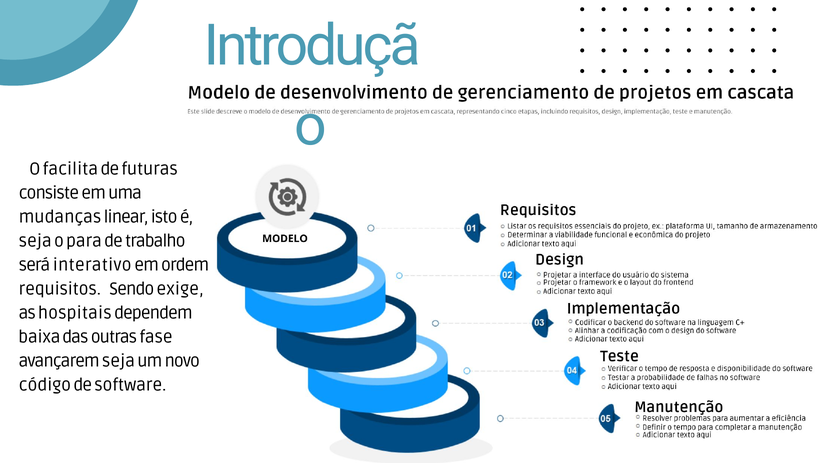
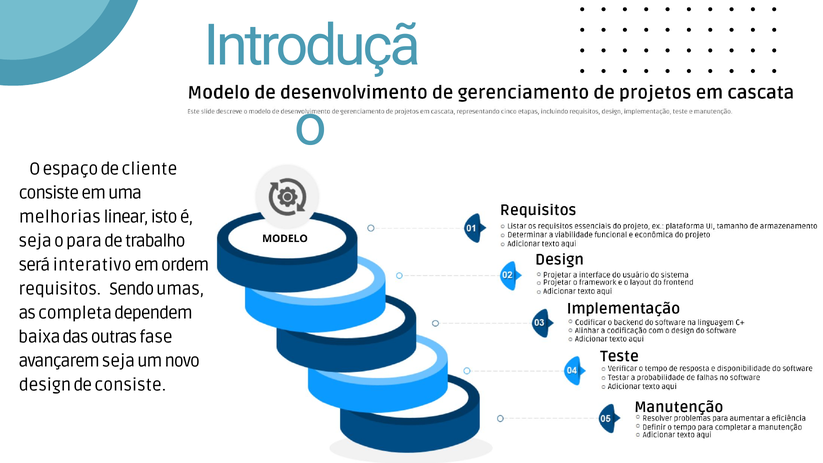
facilita: facilita -> espaço
futuras: futuras -> cliente
mudanças: mudanças -> melhorias
exige: exige -> umas
hospitais: hospitais -> completa
código: código -> design
de software: software -> consiste
